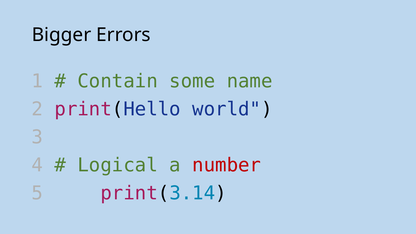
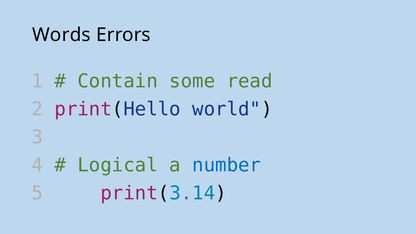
Bigger: Bigger -> Words
name: name -> read
number colour: red -> blue
